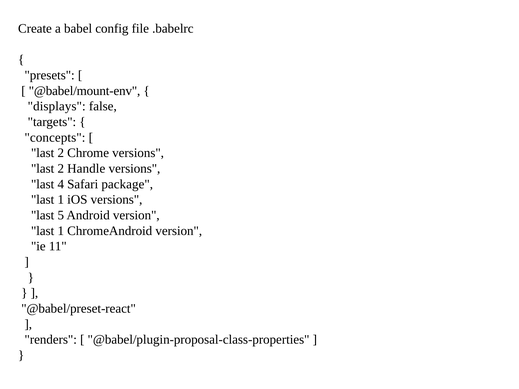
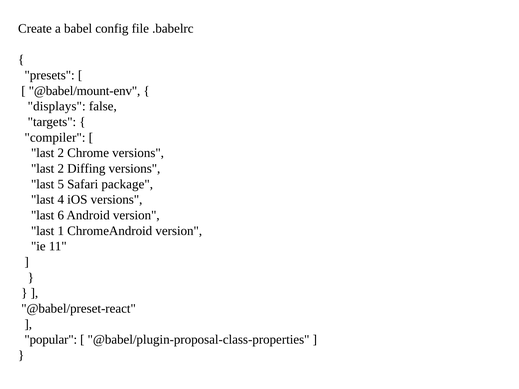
concepts: concepts -> compiler
Handle: Handle -> Diffing
4: 4 -> 5
1 at (61, 200): 1 -> 4
5: 5 -> 6
renders: renders -> popular
